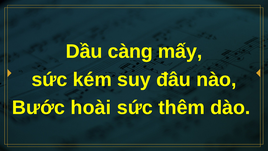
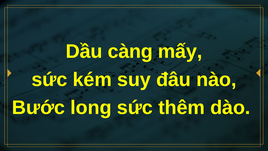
hoài: hoài -> long
